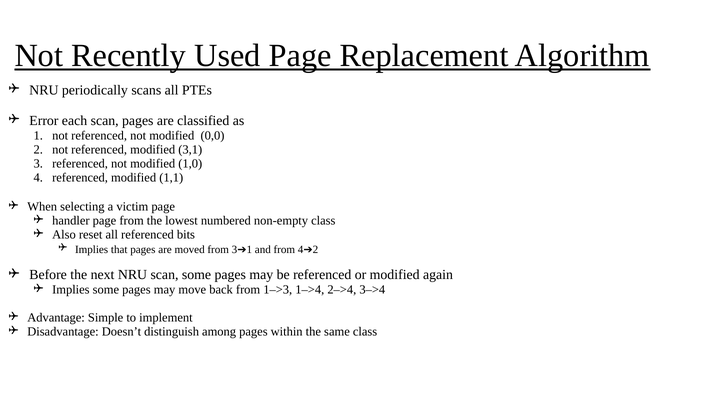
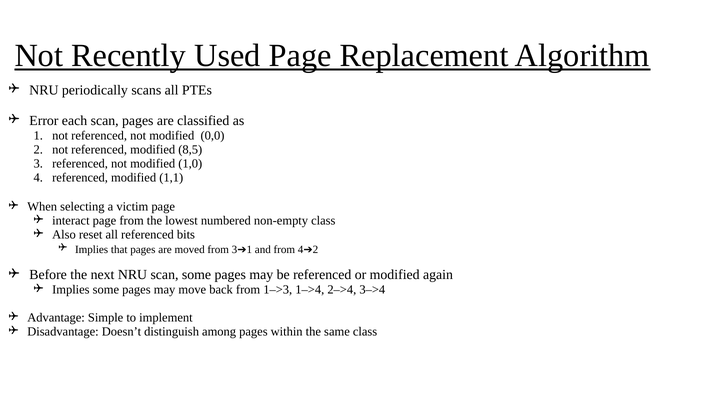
3,1: 3,1 -> 8,5
handler: handler -> interact
